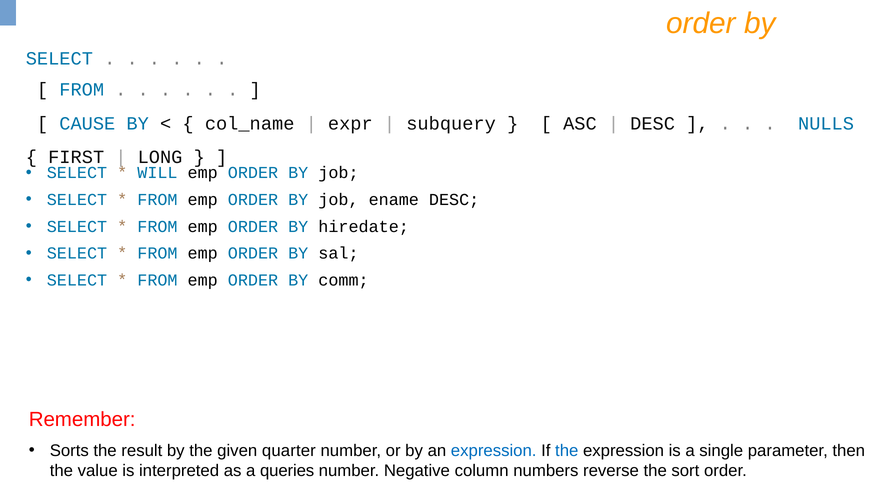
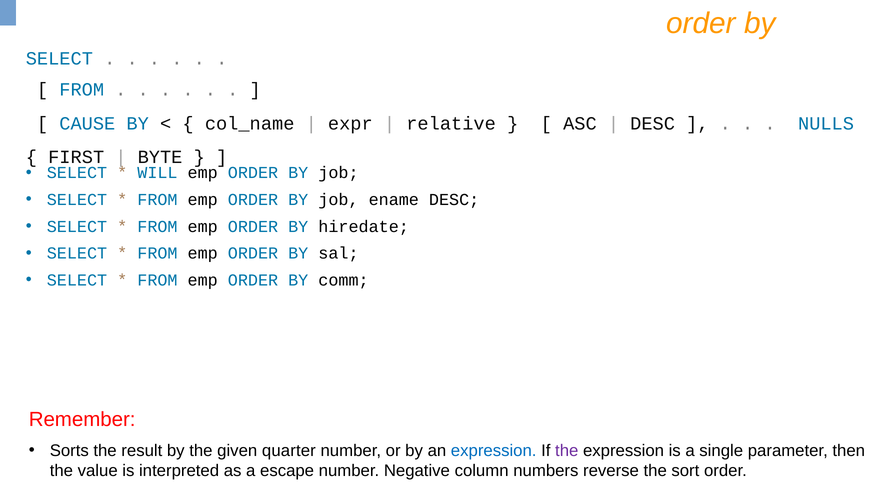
subquery: subquery -> relative
LONG: LONG -> BYTE
the at (567, 451) colour: blue -> purple
queries: queries -> escape
